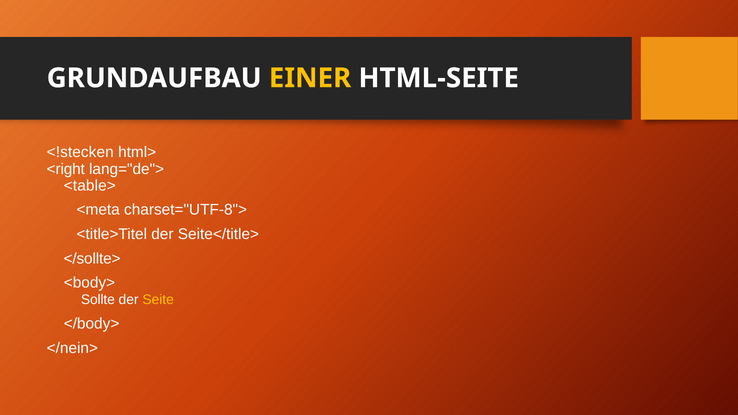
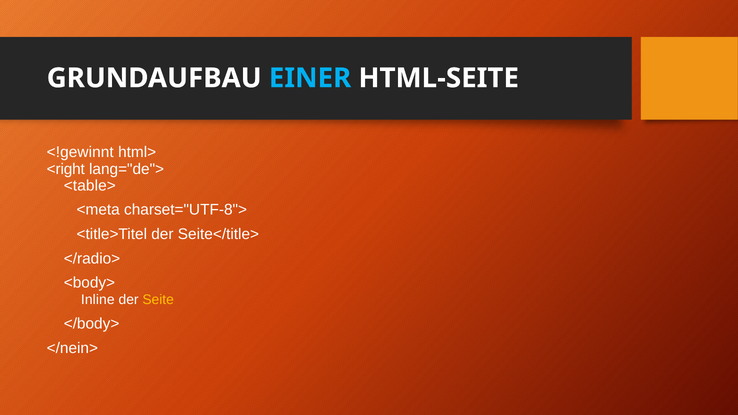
EINER colour: yellow -> light blue
<!stecken: <!stecken -> <!gewinnt
</sollte>: </sollte> -> </radio>
Sollte: Sollte -> Inline
